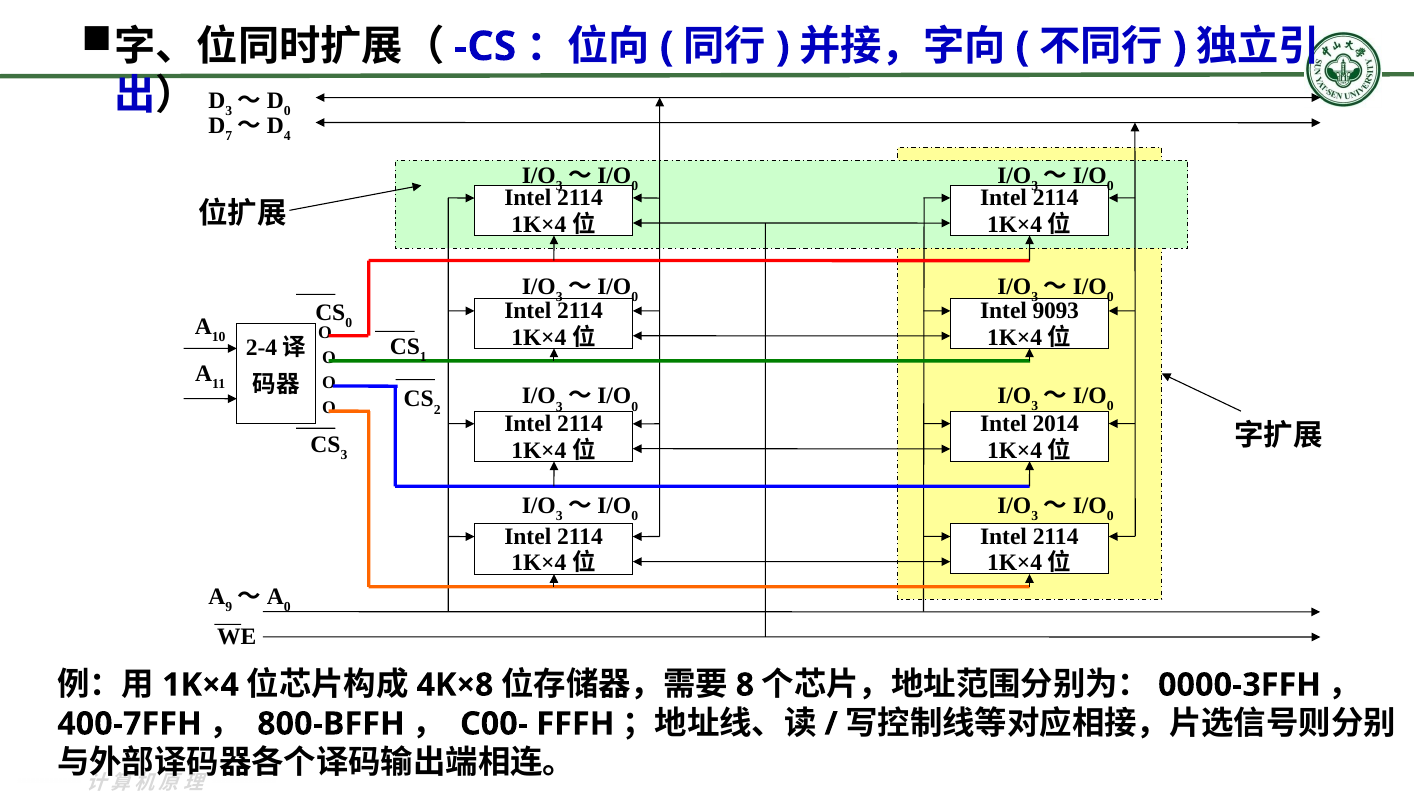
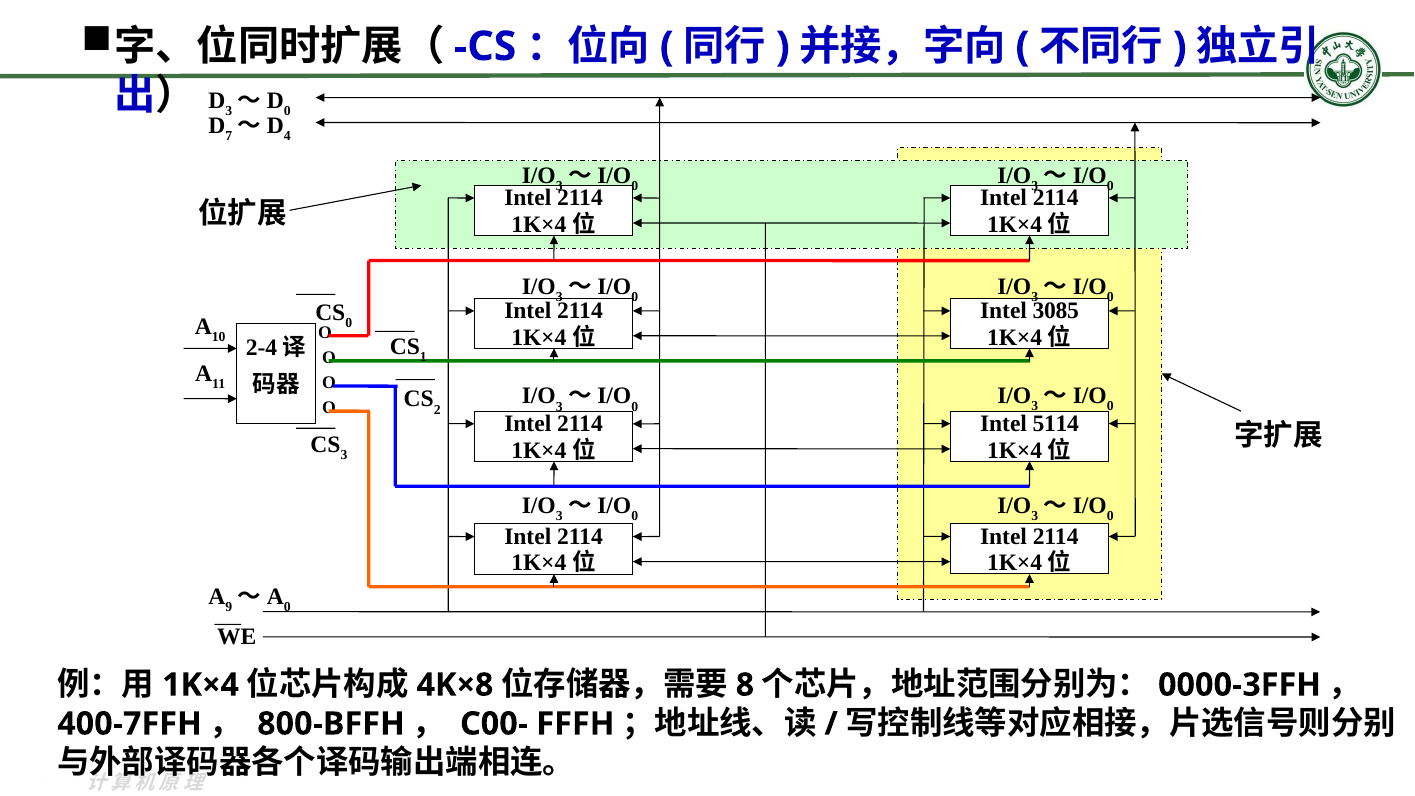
9093: 9093 -> 3085
2014: 2014 -> 5114
